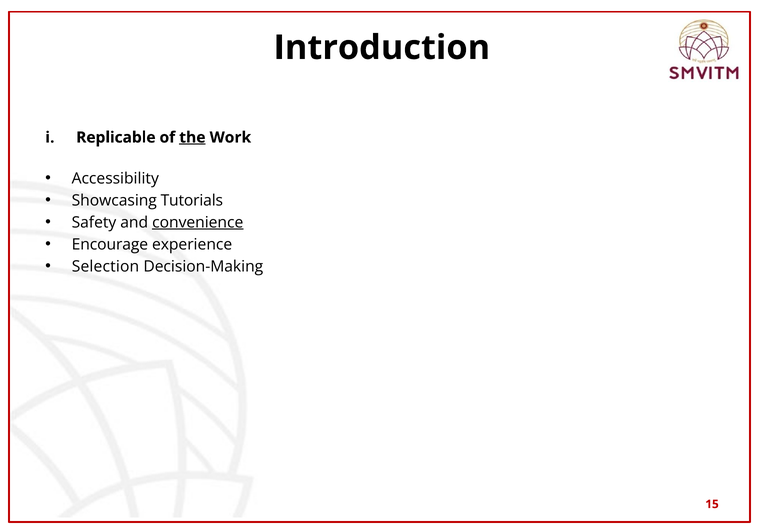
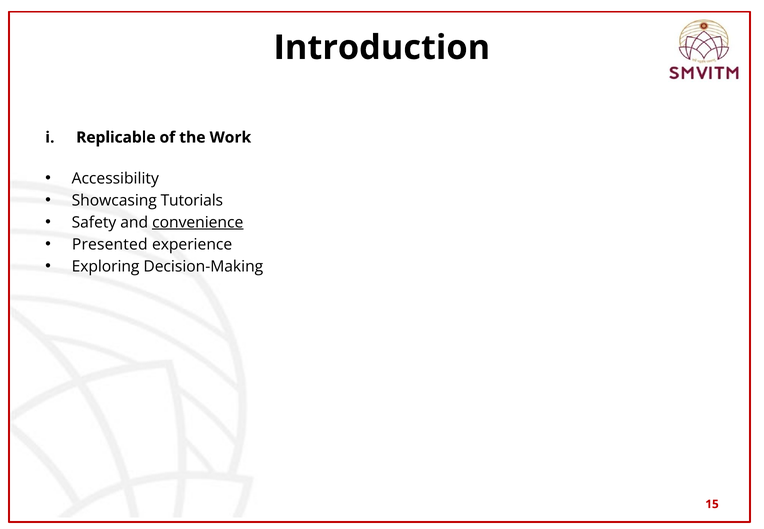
the underline: present -> none
Encourage: Encourage -> Presented
Selection: Selection -> Exploring
